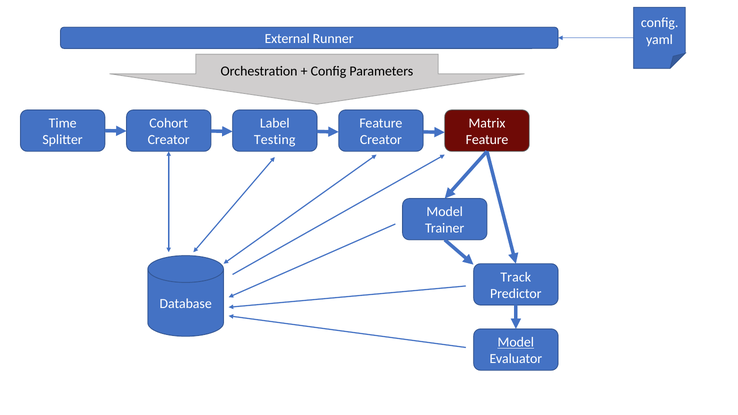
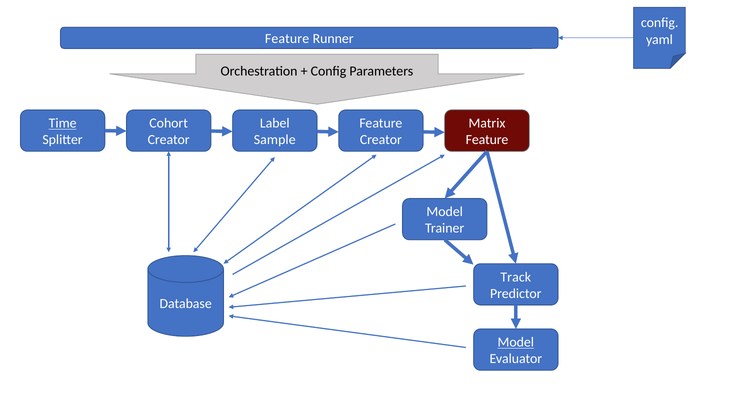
External at (287, 39): External -> Feature
Time underline: none -> present
Testing: Testing -> Sample
